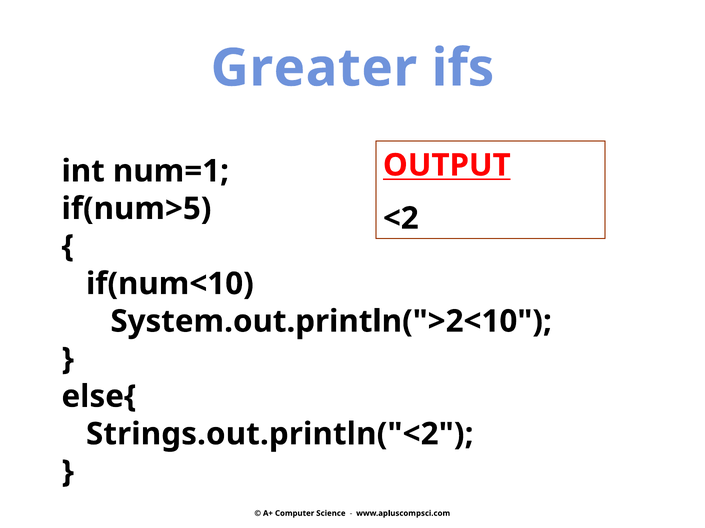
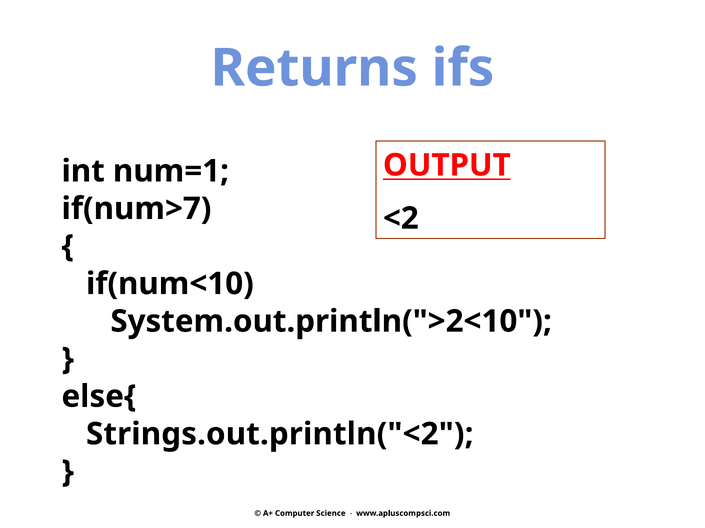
Greater: Greater -> Returns
if(num>5: if(num>5 -> if(num>7
